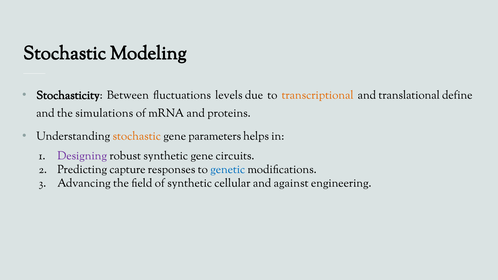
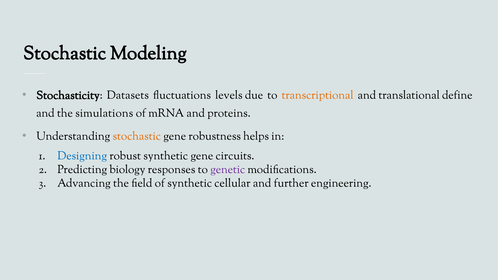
Between: Between -> Datasets
parameters: parameters -> robustness
Designing colour: purple -> blue
capture: capture -> biology
genetic colour: blue -> purple
against: against -> further
